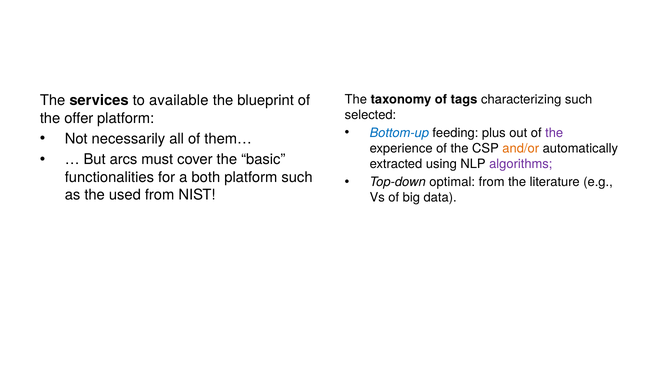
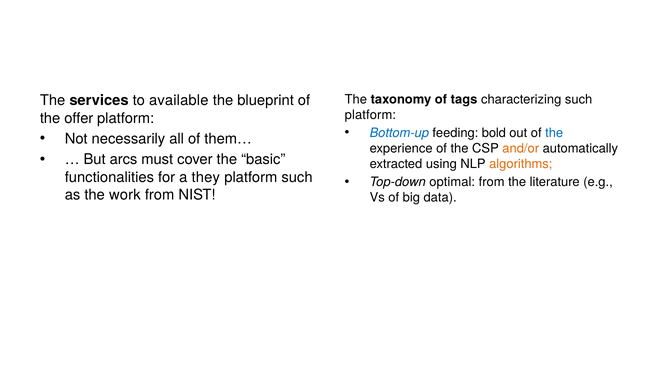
selected at (370, 115): selected -> platform
plus: plus -> bold
the at (554, 133) colour: purple -> blue
algorithms colour: purple -> orange
both: both -> they
used: used -> work
